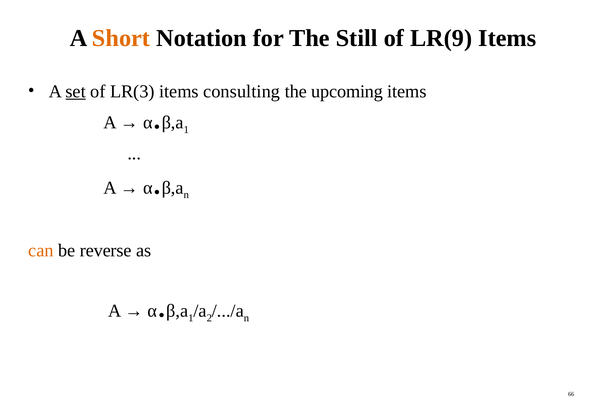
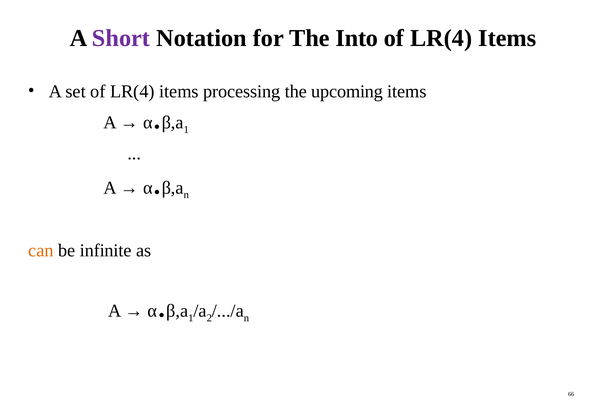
Short colour: orange -> purple
Still: Still -> Into
LR(9 at (441, 38): LR(9 -> LR(4
set underline: present -> none
LR(3 at (132, 91): LR(3 -> LR(4
consulting: consulting -> processing
reverse: reverse -> infinite
